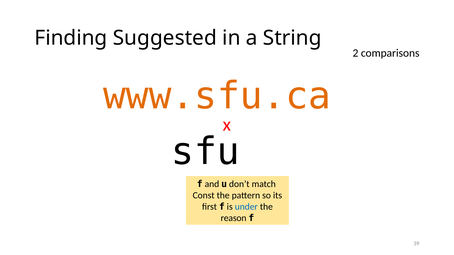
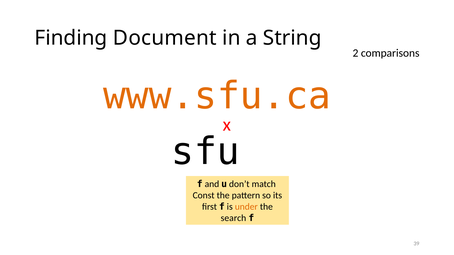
Suggested: Suggested -> Document
under colour: blue -> orange
reason: reason -> search
